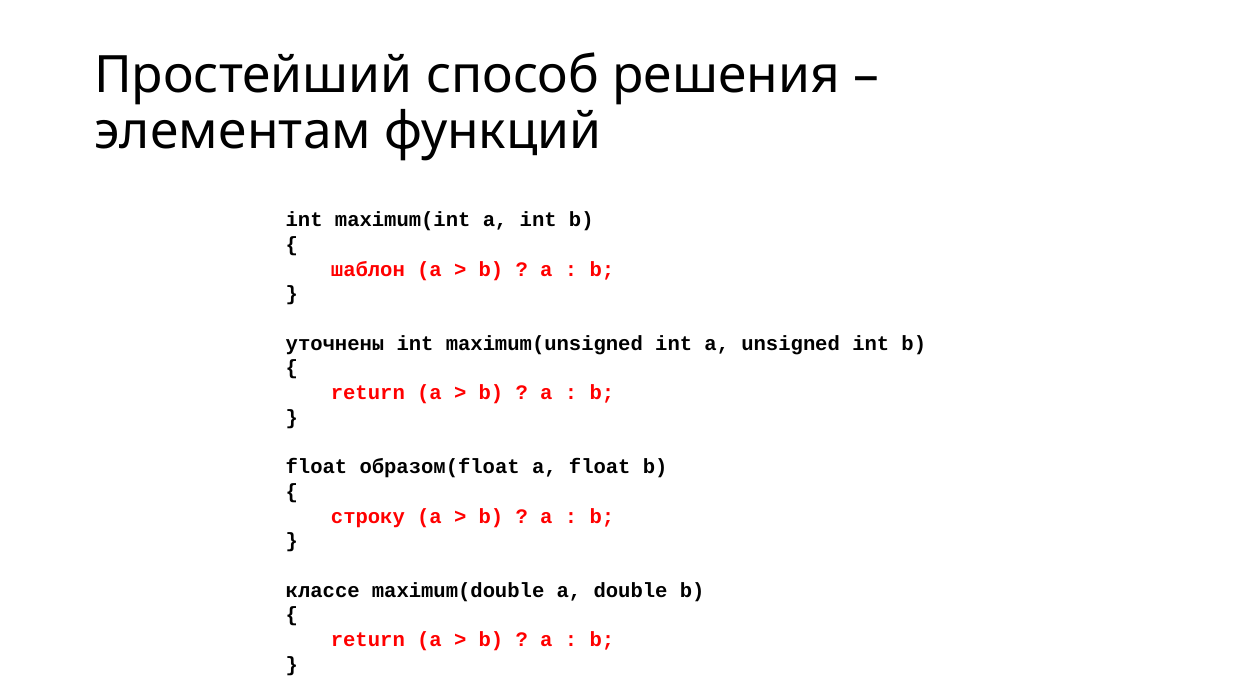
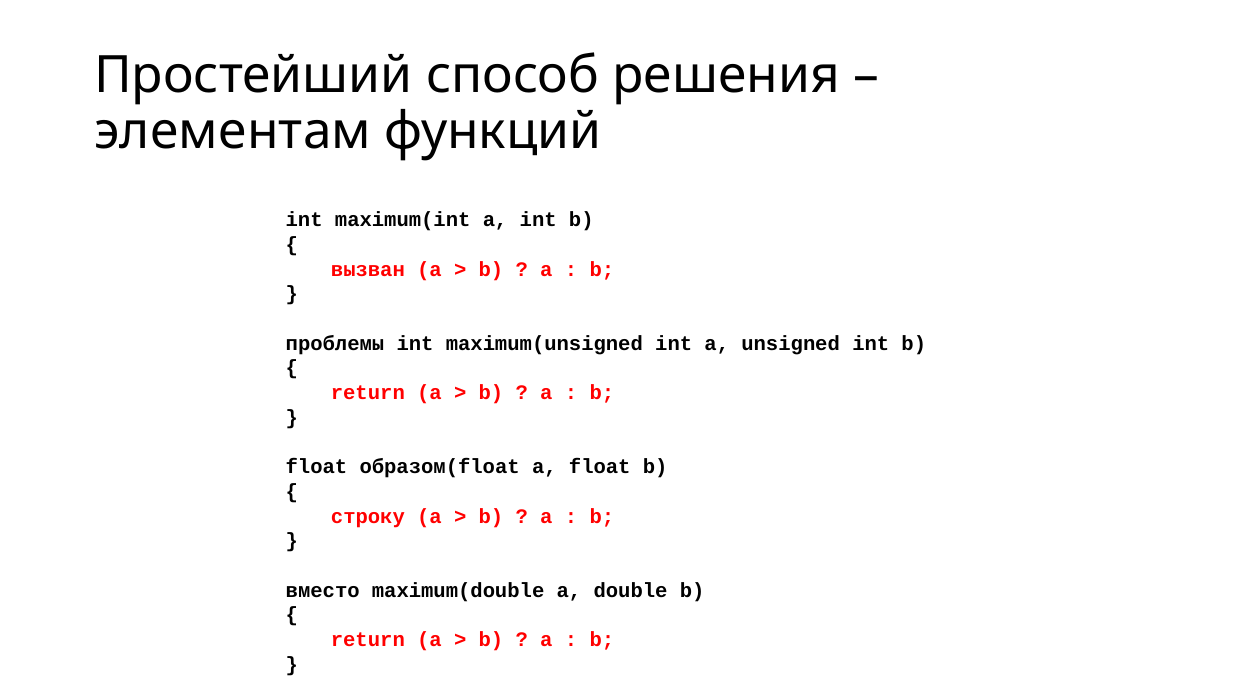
шаблон: шаблон -> вызван
уточнены: уточнены -> проблемы
классе: классе -> вместо
